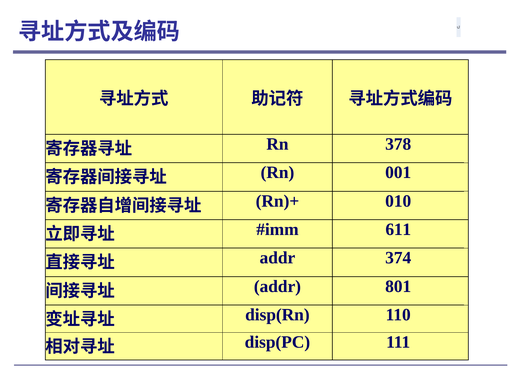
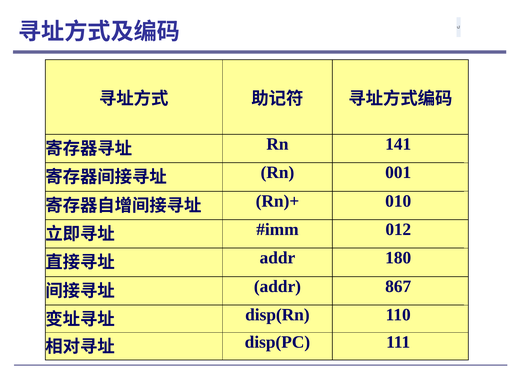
378: 378 -> 141
611: 611 -> 012
374: 374 -> 180
801: 801 -> 867
